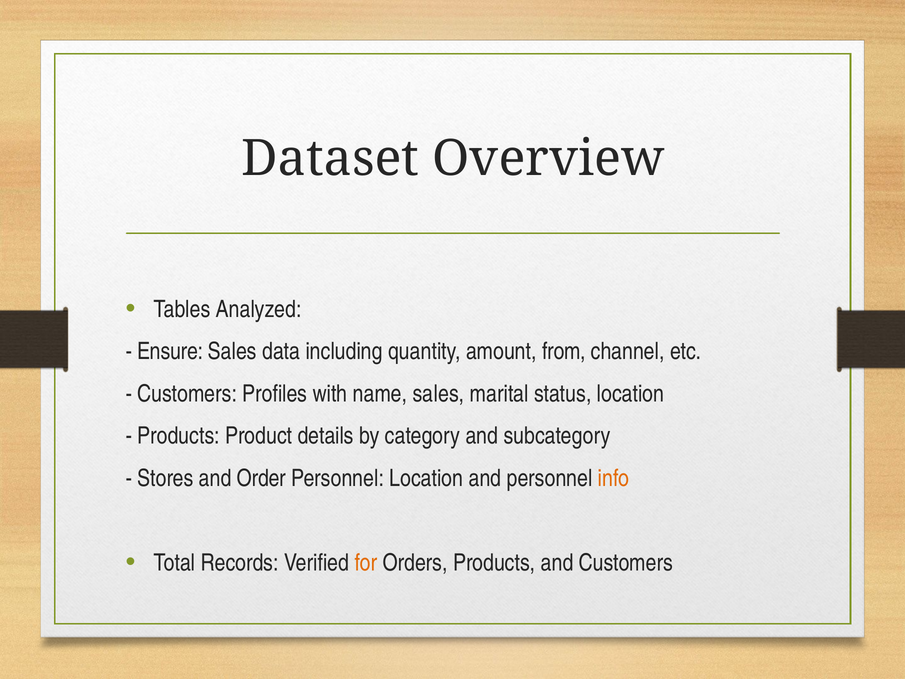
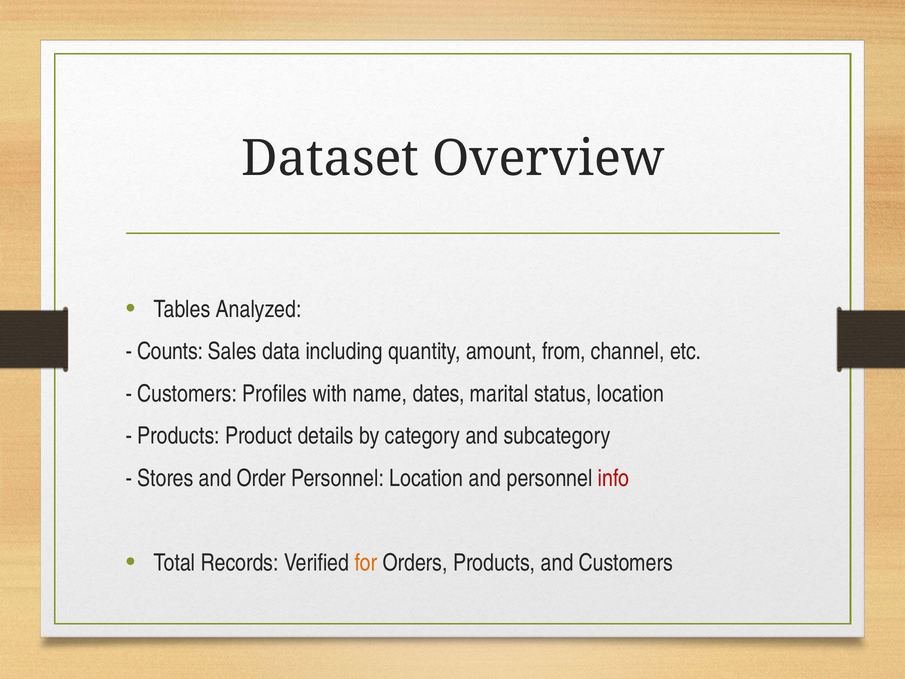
Ensure: Ensure -> Counts
name sales: sales -> dates
info colour: orange -> red
